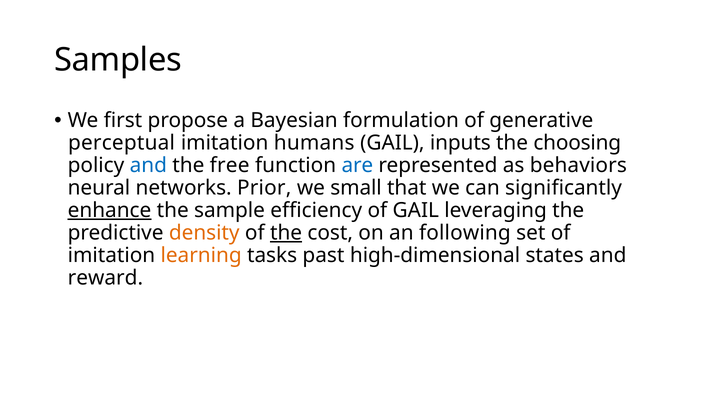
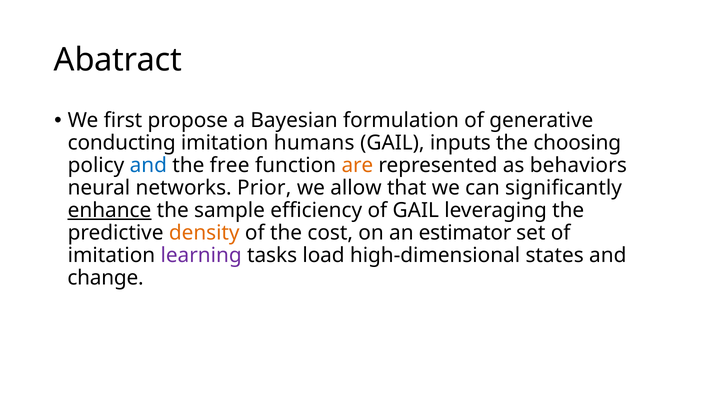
Samples: Samples -> Abatract
perceptual: perceptual -> conducting
are colour: blue -> orange
small: small -> allow
the at (286, 233) underline: present -> none
following: following -> estimator
learning colour: orange -> purple
past: past -> load
reward: reward -> change
